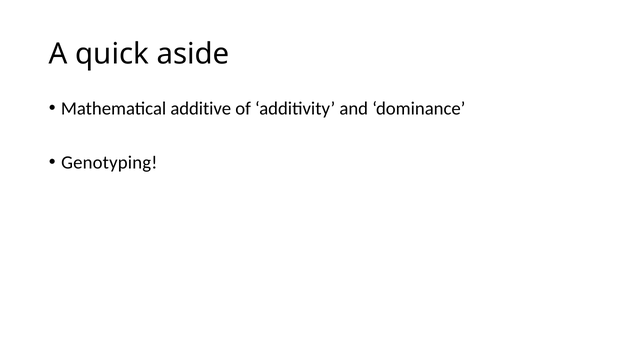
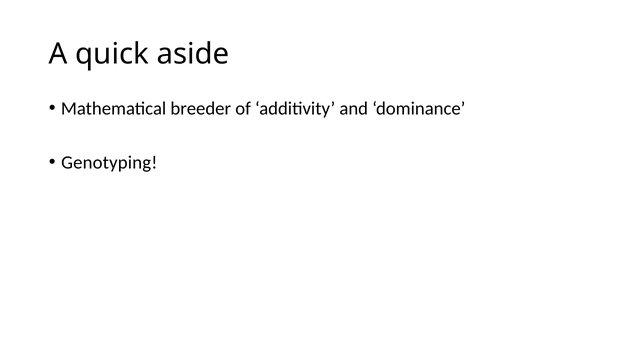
additive: additive -> breeder
